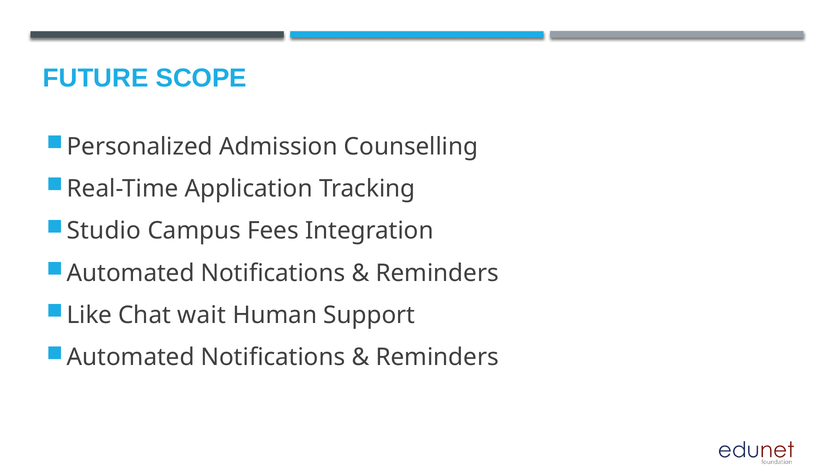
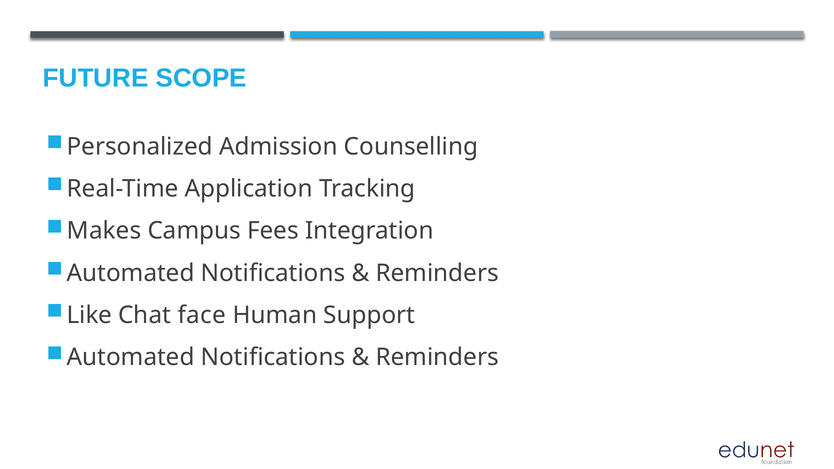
Studio: Studio -> Makes
wait: wait -> face
